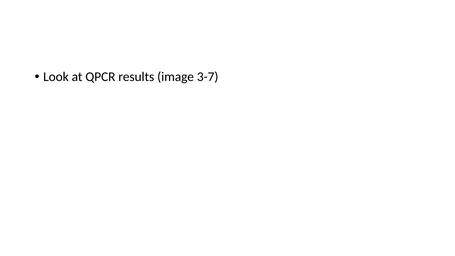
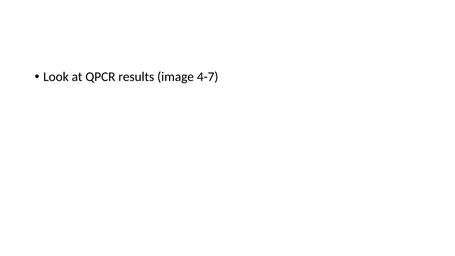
3-7: 3-7 -> 4-7
